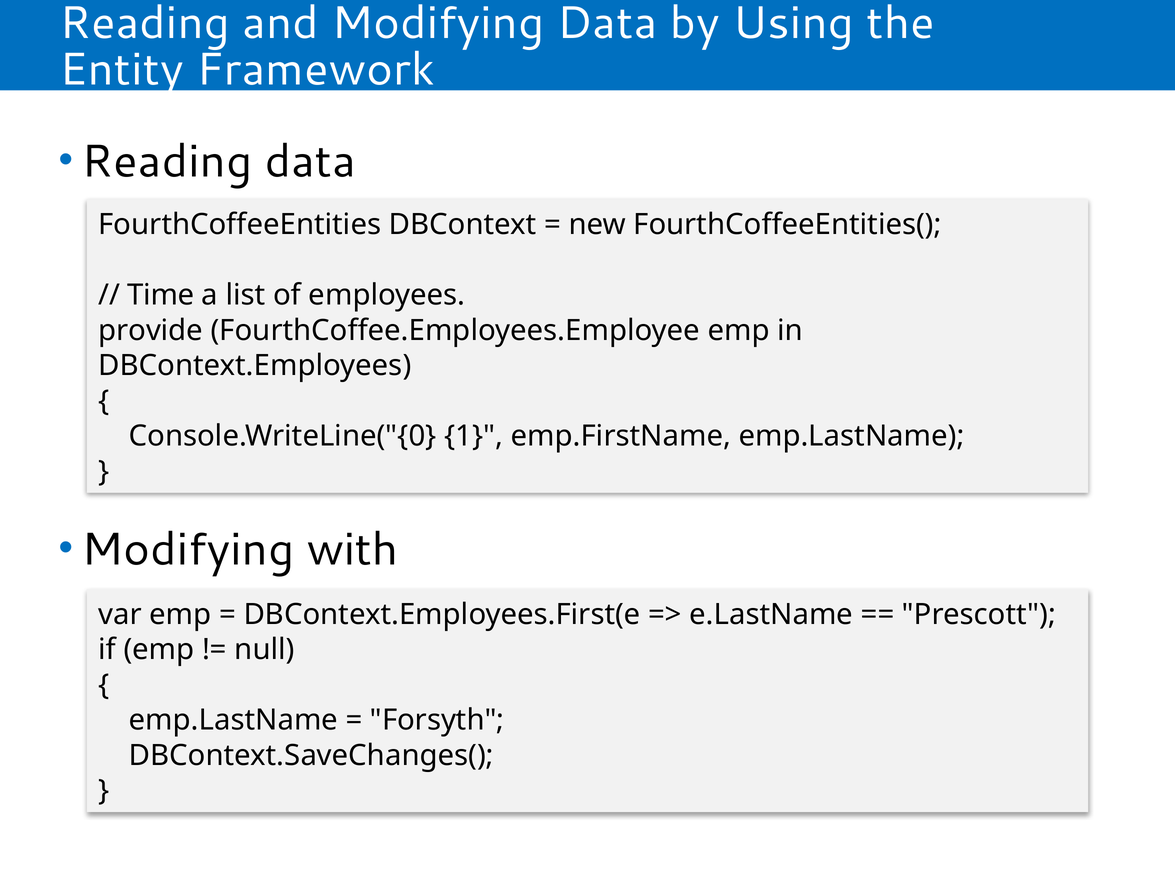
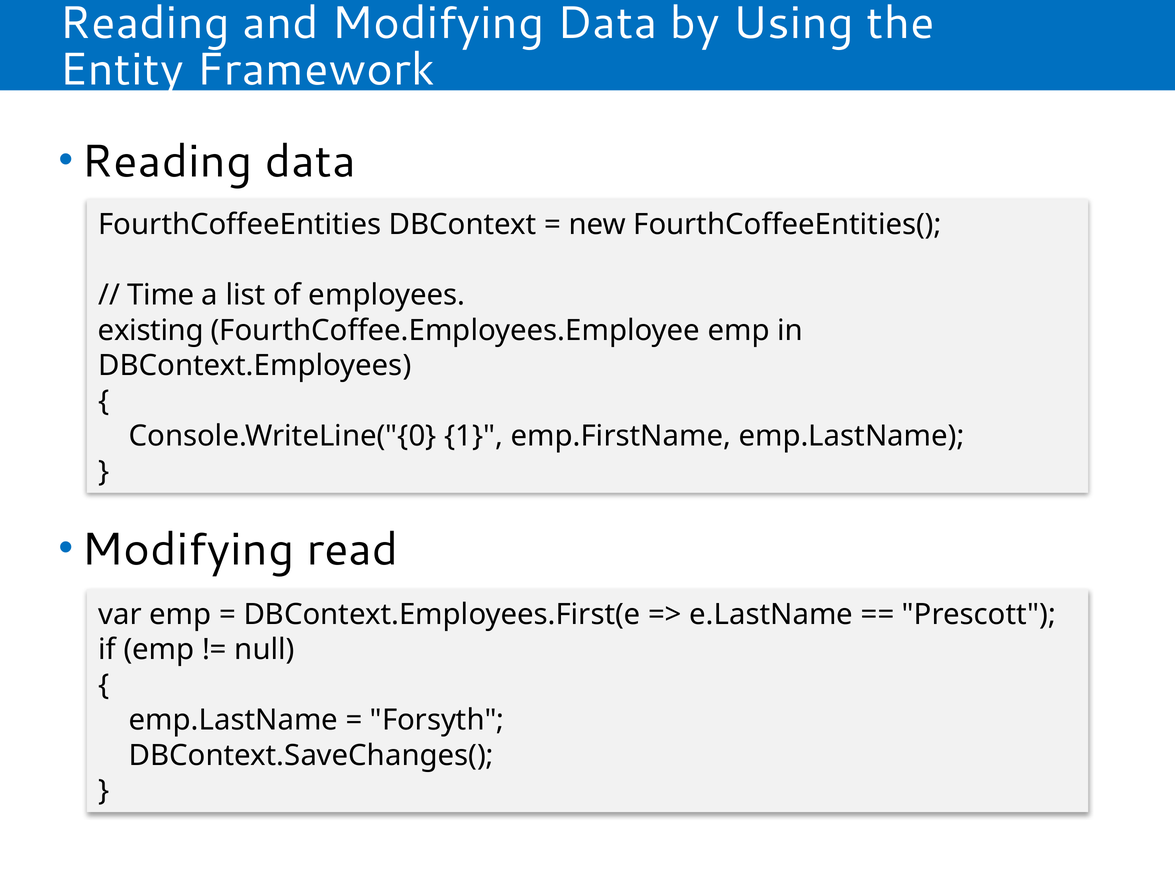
provide: provide -> existing
with: with -> read
